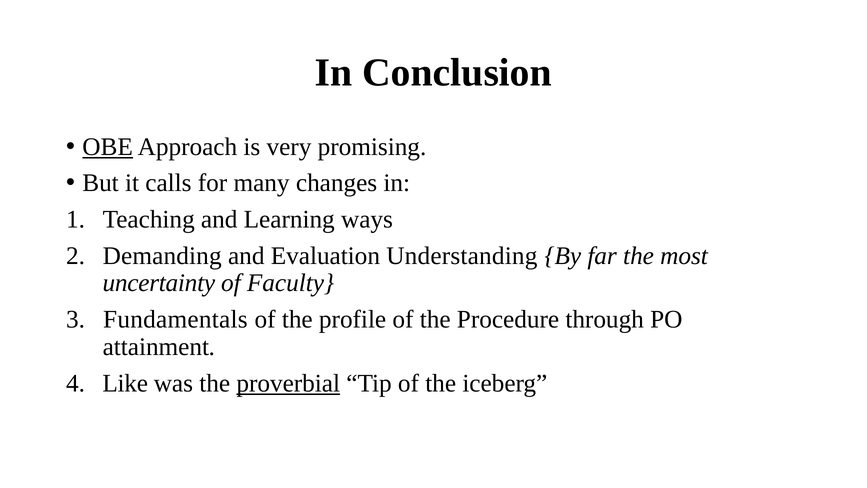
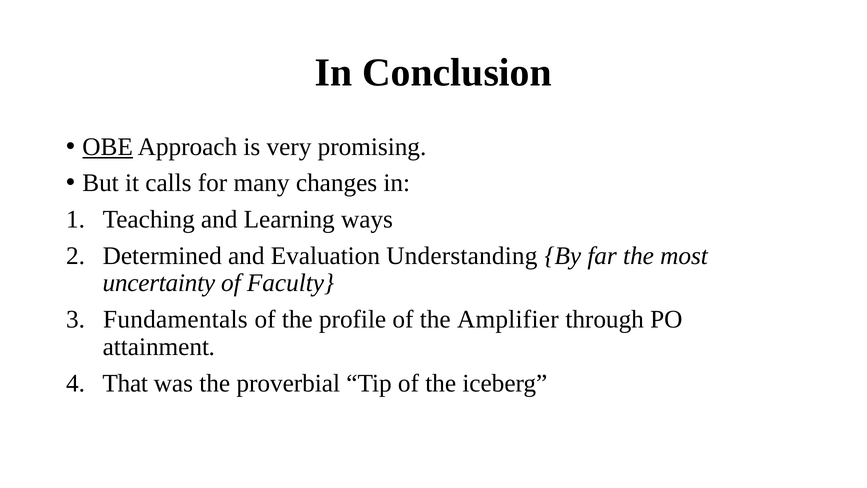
Demanding: Demanding -> Determined
Procedure: Procedure -> Amplifier
Like: Like -> That
proverbial underline: present -> none
